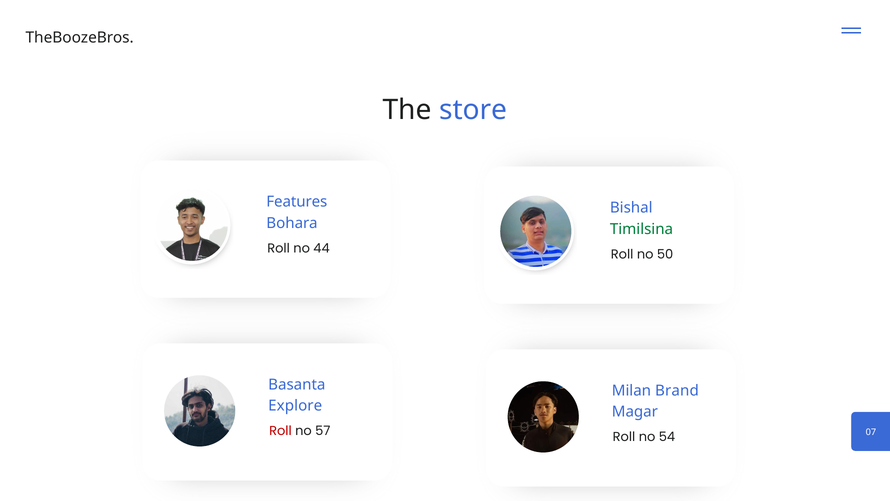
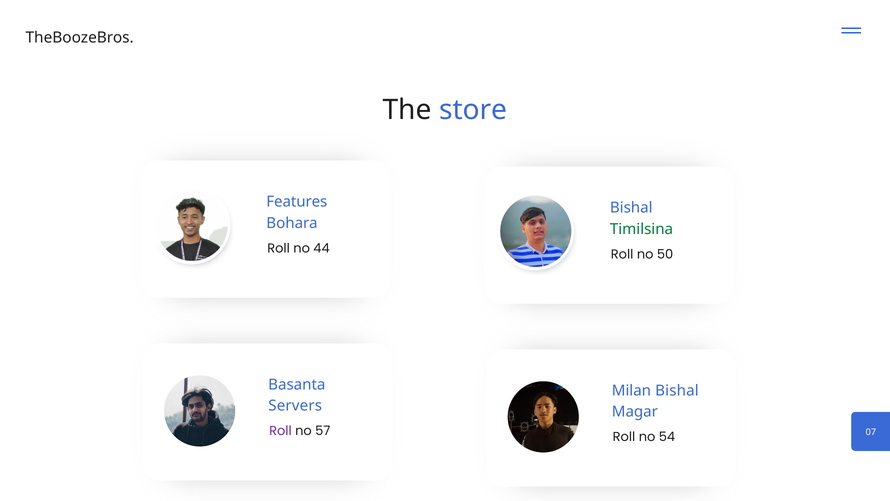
Milan Brand: Brand -> Bishal
Explore: Explore -> Servers
Roll at (280, 431) colour: red -> purple
